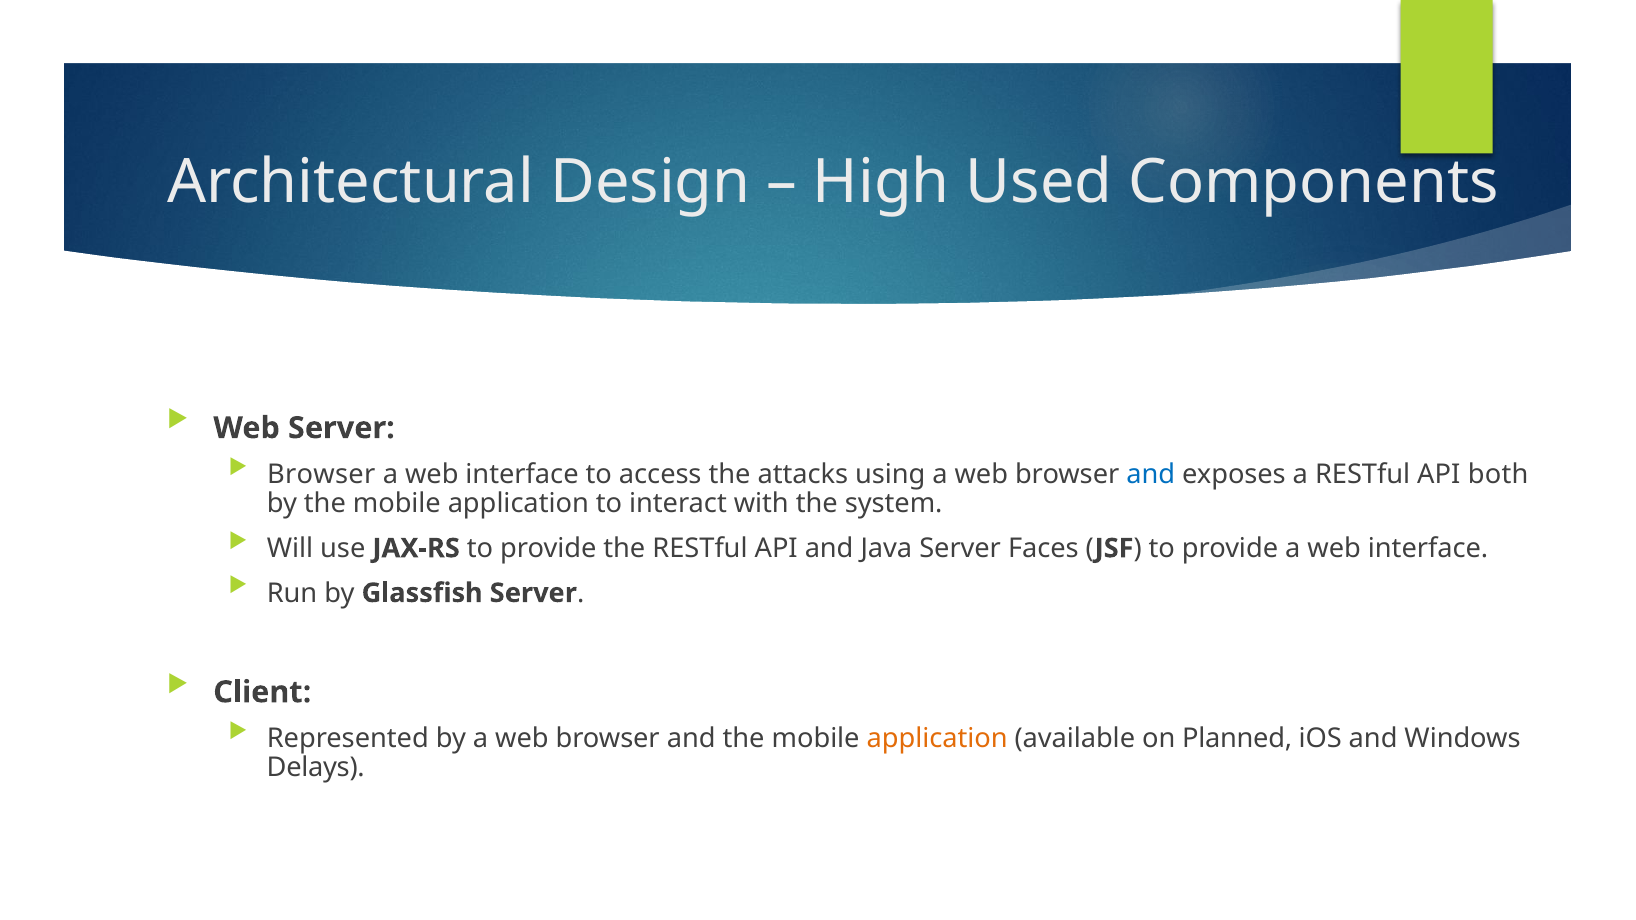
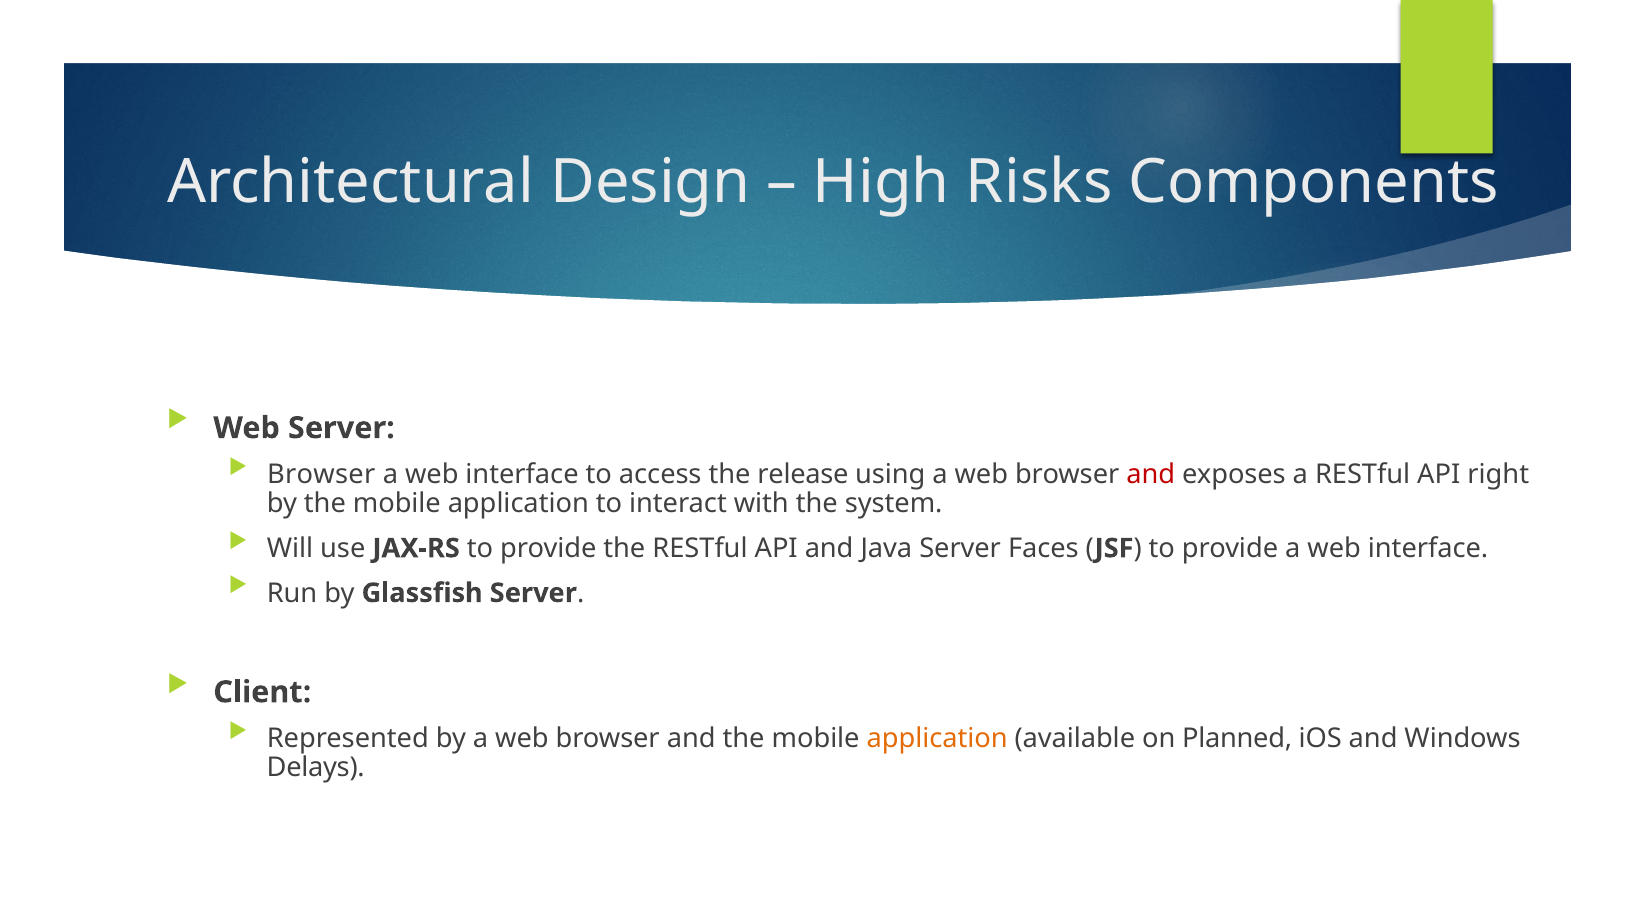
Used: Used -> Risks
attacks: attacks -> release
and at (1151, 474) colour: blue -> red
both: both -> right
